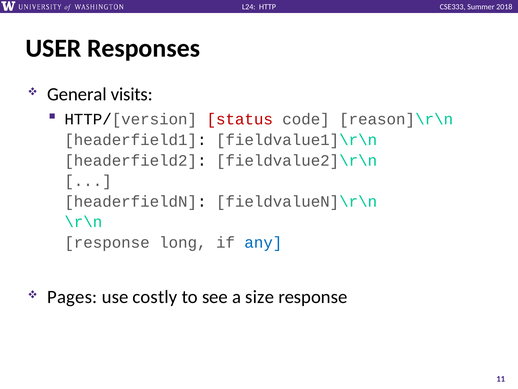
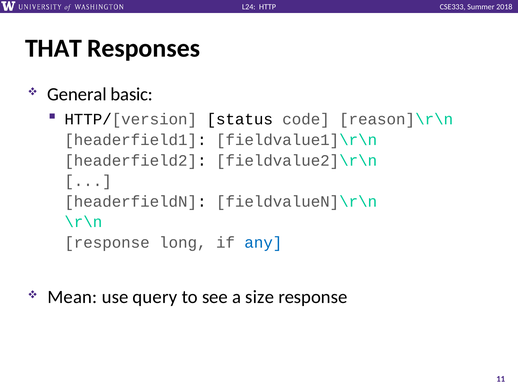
USER: USER -> THAT
visits: visits -> basic
status colour: red -> black
Pages: Pages -> Mean
costly: costly -> query
